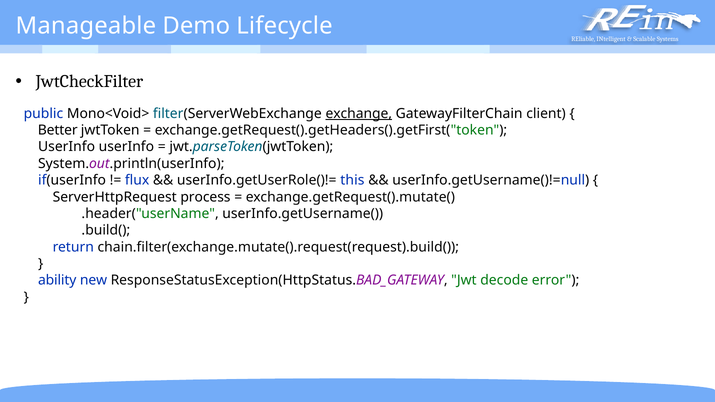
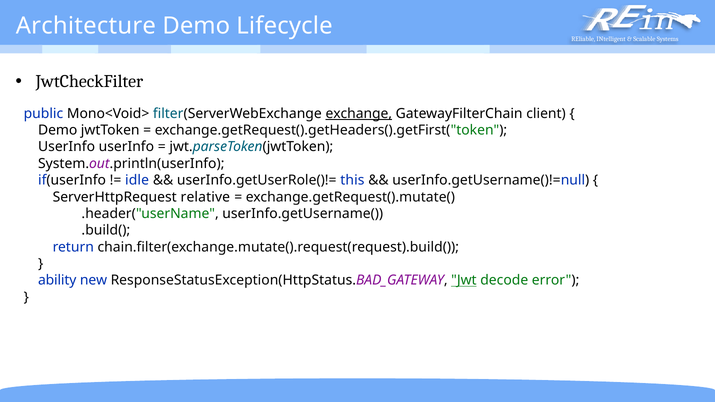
Manageable: Manageable -> Architecture
Better at (58, 130): Better -> Demo
flux: flux -> idle
process: process -> relative
Jwt underline: none -> present
